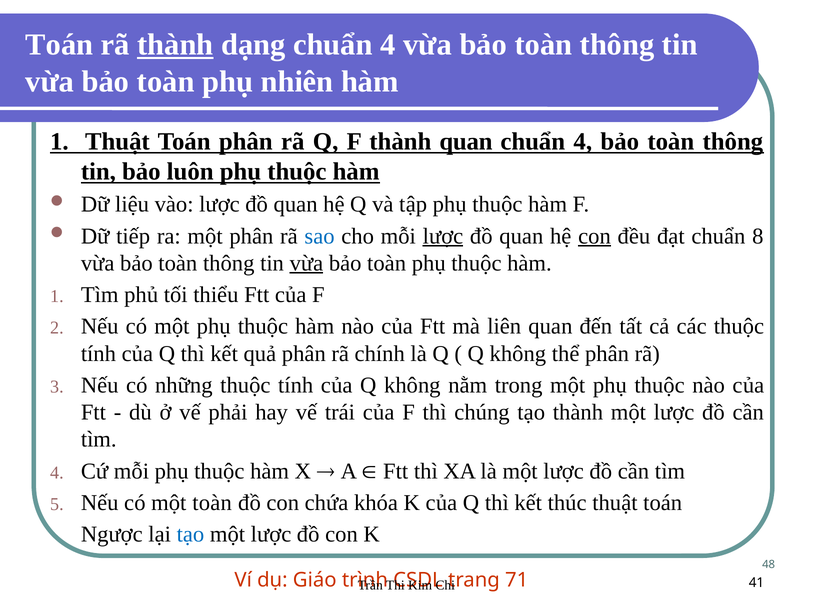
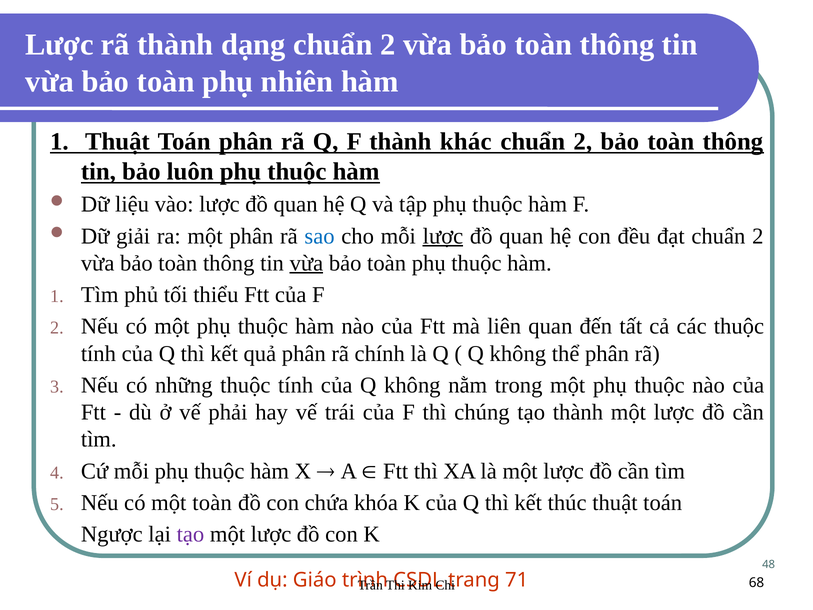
Toán at (59, 45): Toán -> Lược
thành at (175, 45) underline: present -> none
dạng chuẩn 4: 4 -> 2
thành quan: quan -> khác
4 at (583, 142): 4 -> 2
tiếp: tiếp -> giải
con at (594, 236) underline: present -> none
đạt chuẩn 8: 8 -> 2
tạo at (190, 534) colour: blue -> purple
41: 41 -> 68
